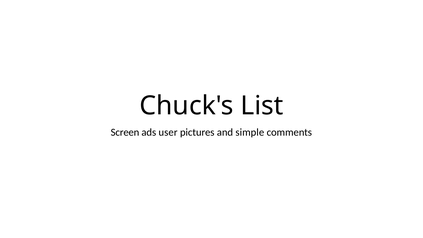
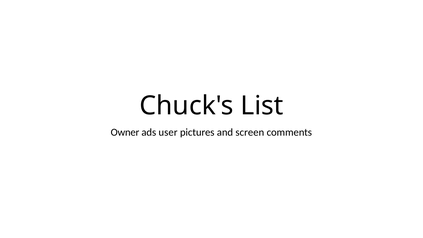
Screen: Screen -> Owner
simple: simple -> screen
